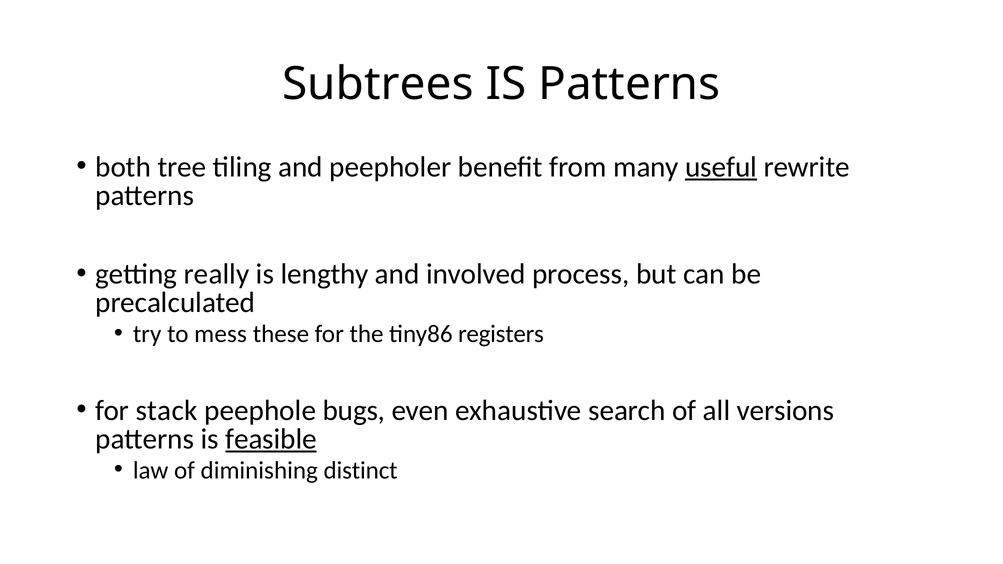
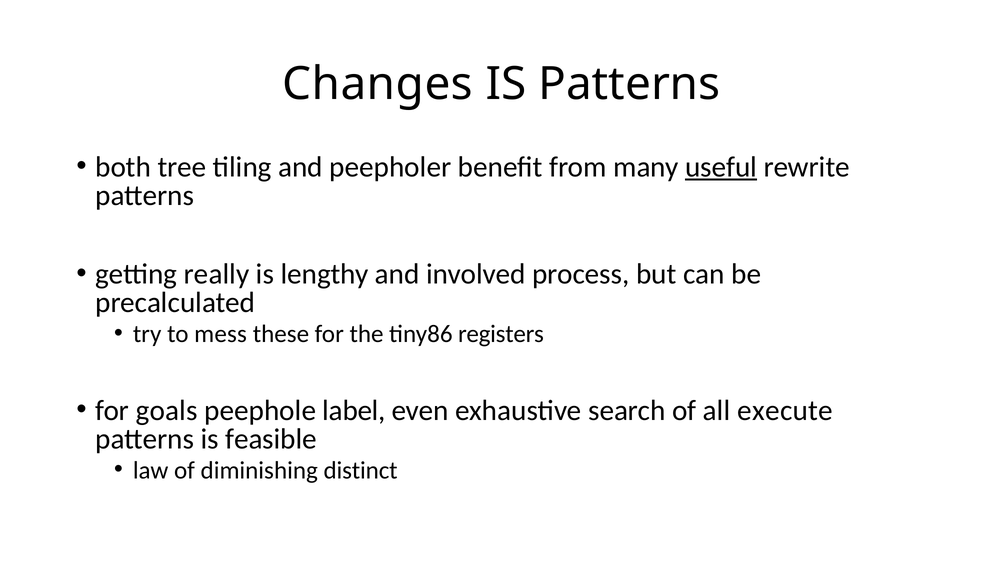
Subtrees: Subtrees -> Changes
stack: stack -> goals
bugs: bugs -> label
versions: versions -> execute
feasible underline: present -> none
